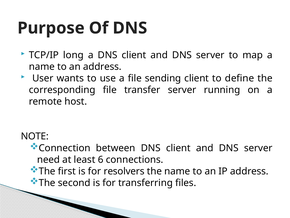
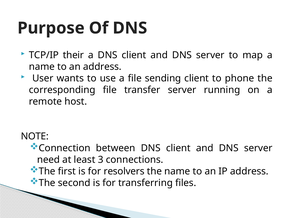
long: long -> their
define: define -> phone
6: 6 -> 3
